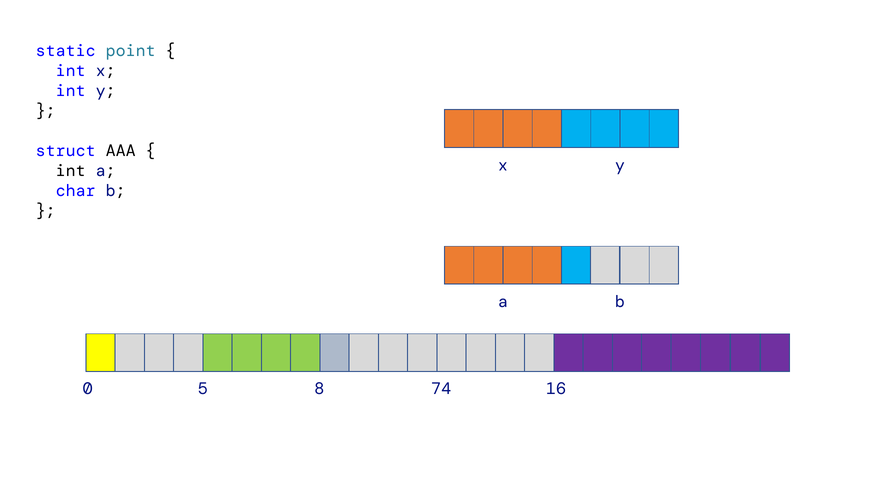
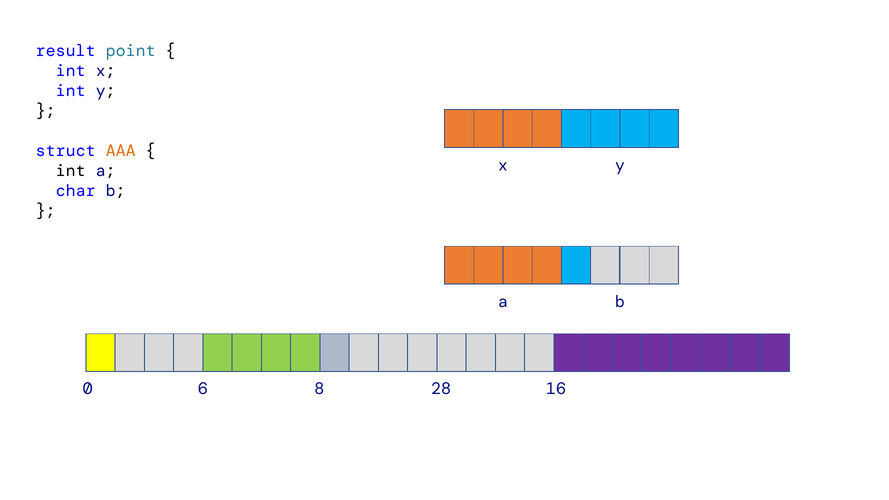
static: static -> result
AAA colour: black -> orange
5: 5 -> 6
74: 74 -> 28
